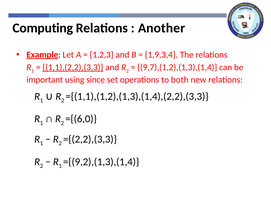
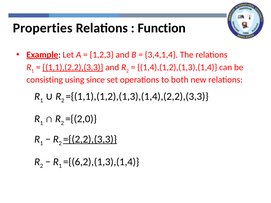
Computing: Computing -> Properties
Another: Another -> Function
1,9,3,4: 1,9,3,4 -> 3,4,1,4
9,7),(1,2),(1,3),(1,4: 9,7),(1,2),(1,3),(1,4 -> 1,4),(1,2),(1,3),(1,4
important: important -> consisting
={(6,0: ={(6,0 -> ={(2,0
={(2,2),(3,3 underline: none -> present
={(9,2),(1,3),(1,4: ={(9,2),(1,3),(1,4 -> ={(6,2),(1,3),(1,4
